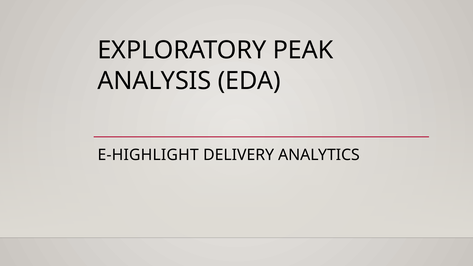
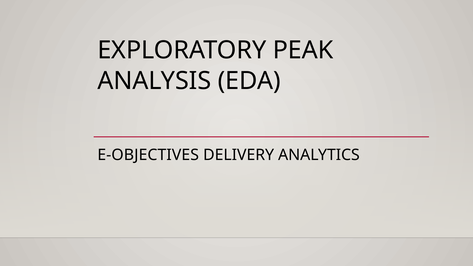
E-HIGHLIGHT: E-HIGHLIGHT -> E-OBJECTIVES
